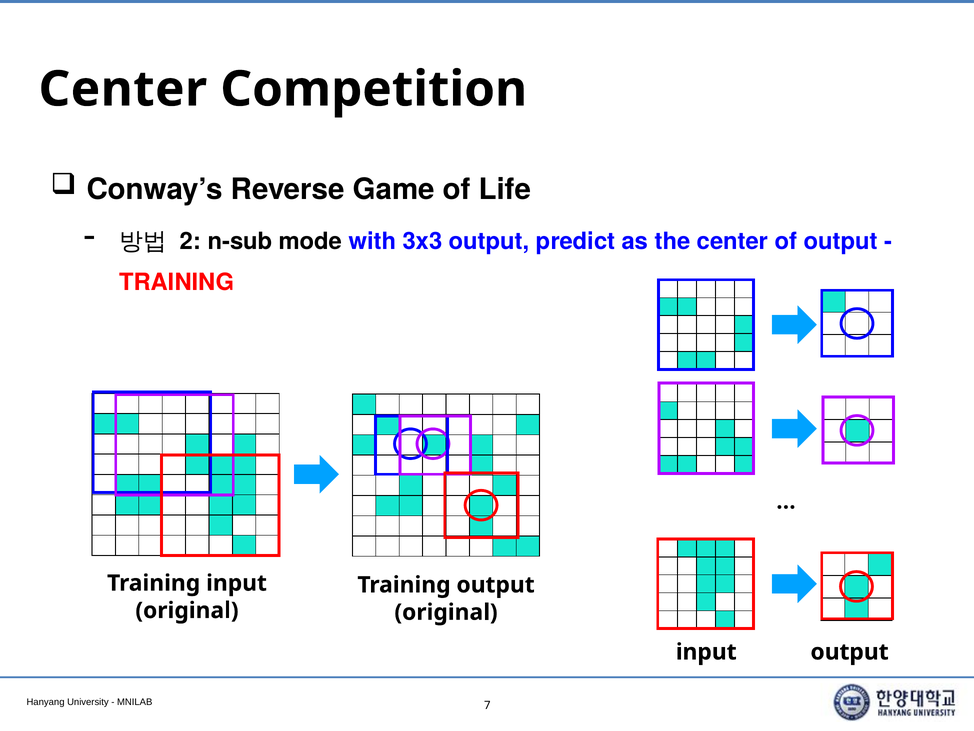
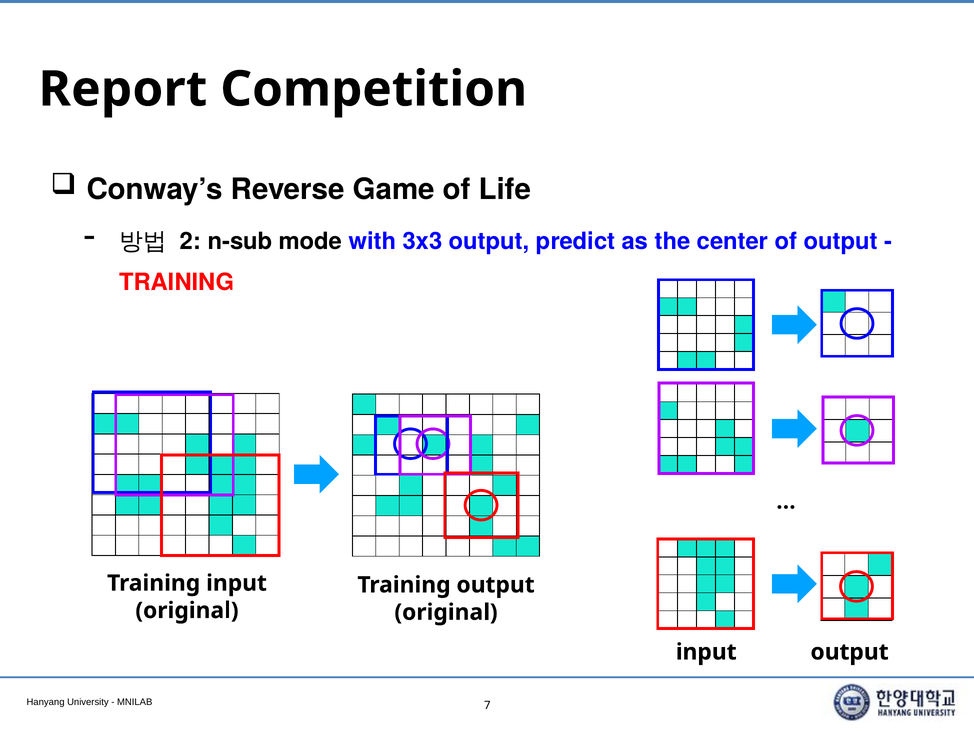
Center at (123, 89): Center -> Report
